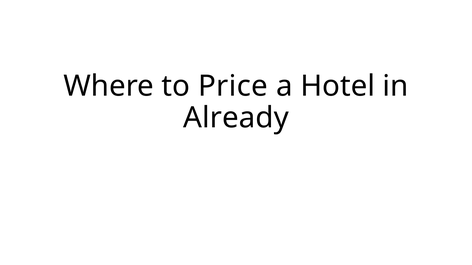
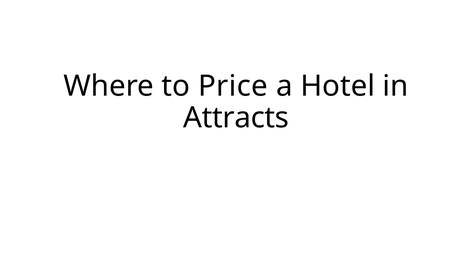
Already: Already -> Attracts
